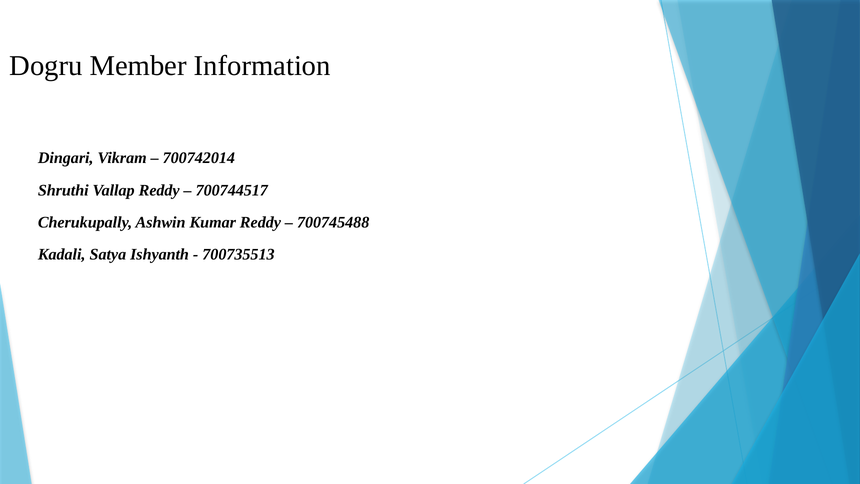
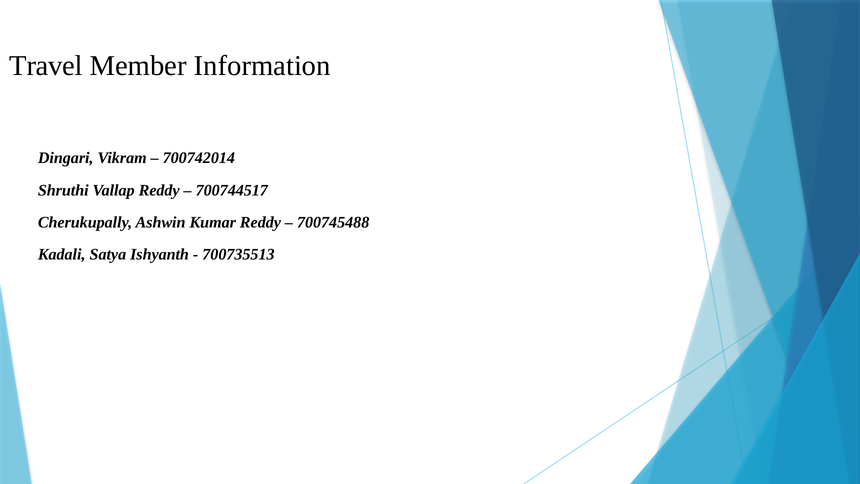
Dogru: Dogru -> Travel
